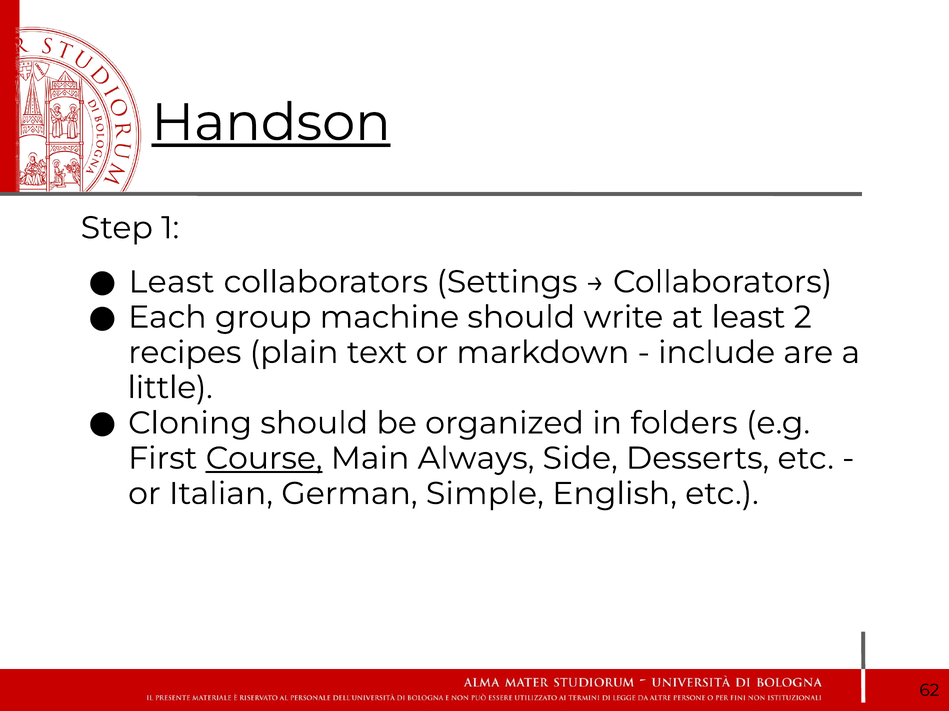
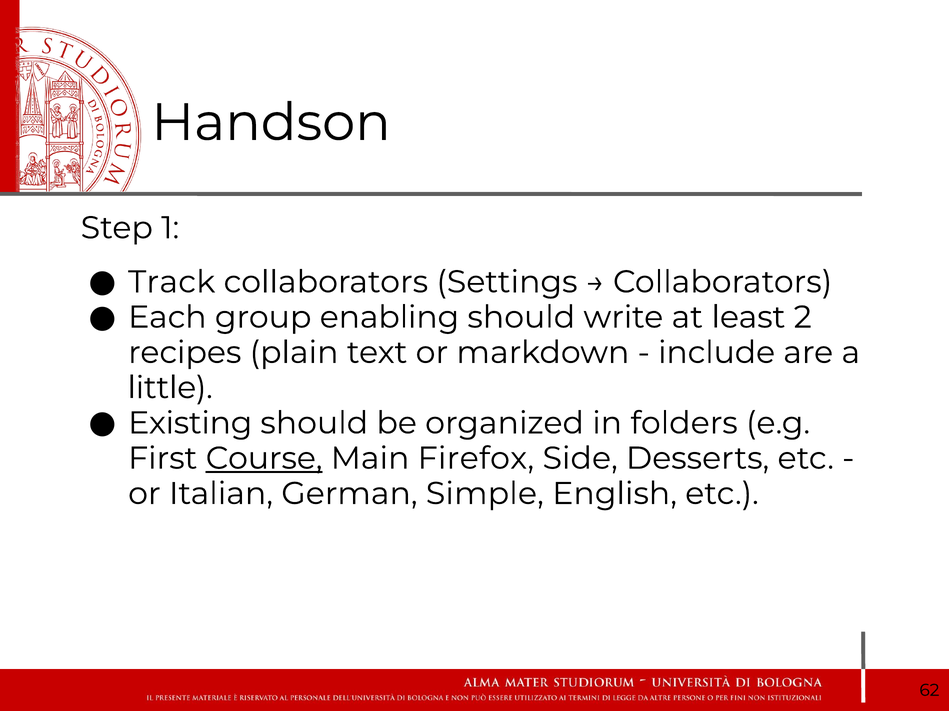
Handson underline: present -> none
Least at (172, 282): Least -> Track
machine: machine -> enabling
Cloning: Cloning -> Existing
Always: Always -> Firefox
